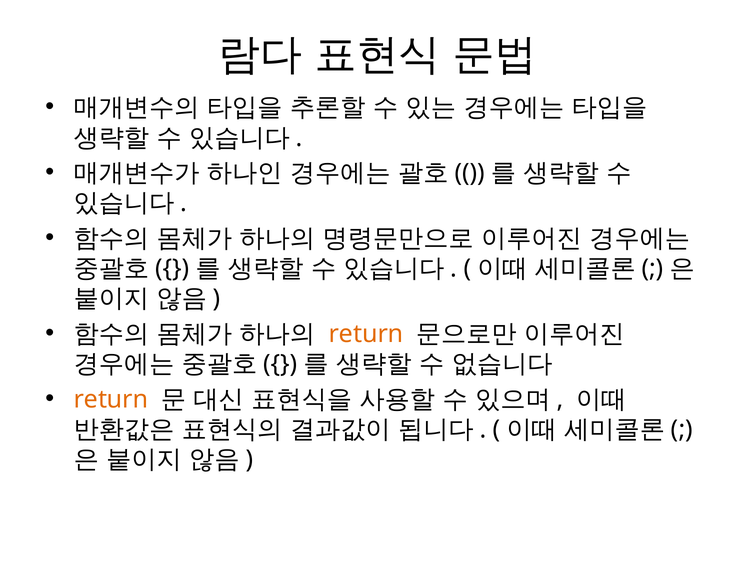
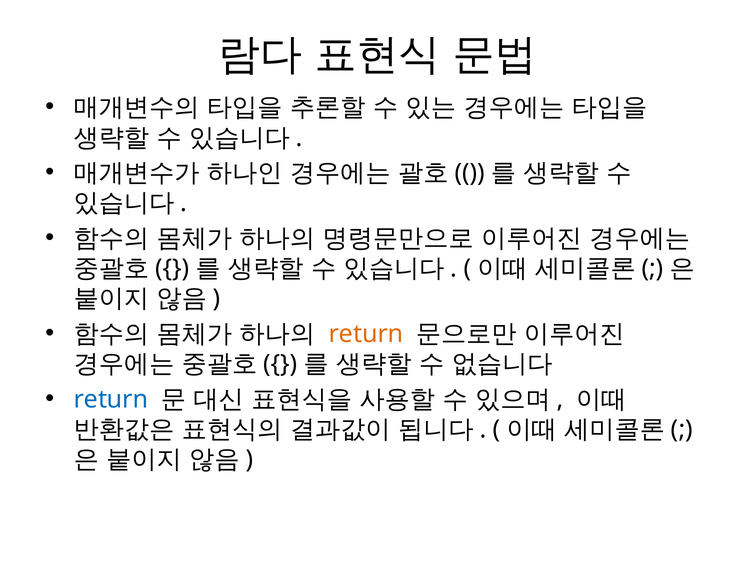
return at (111, 399) colour: orange -> blue
